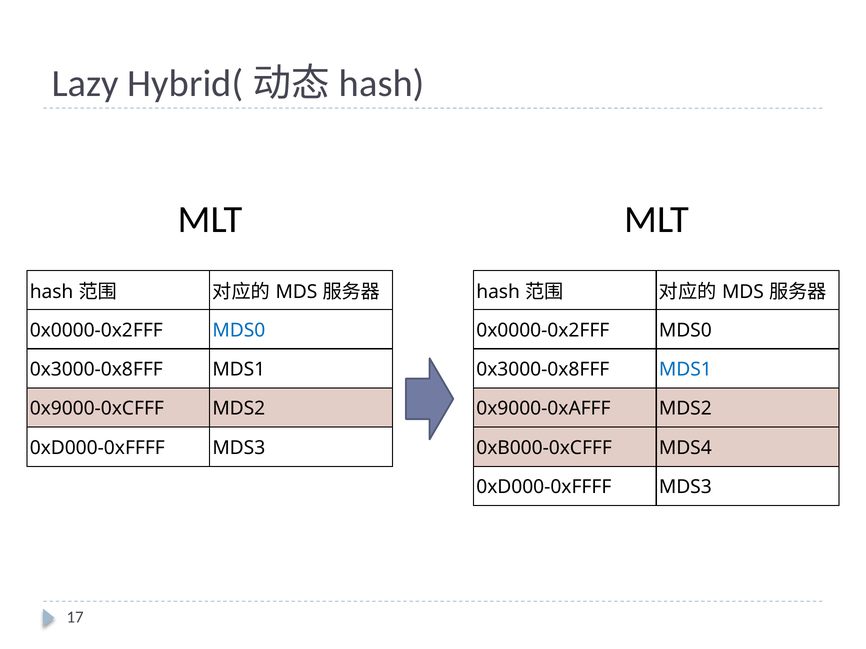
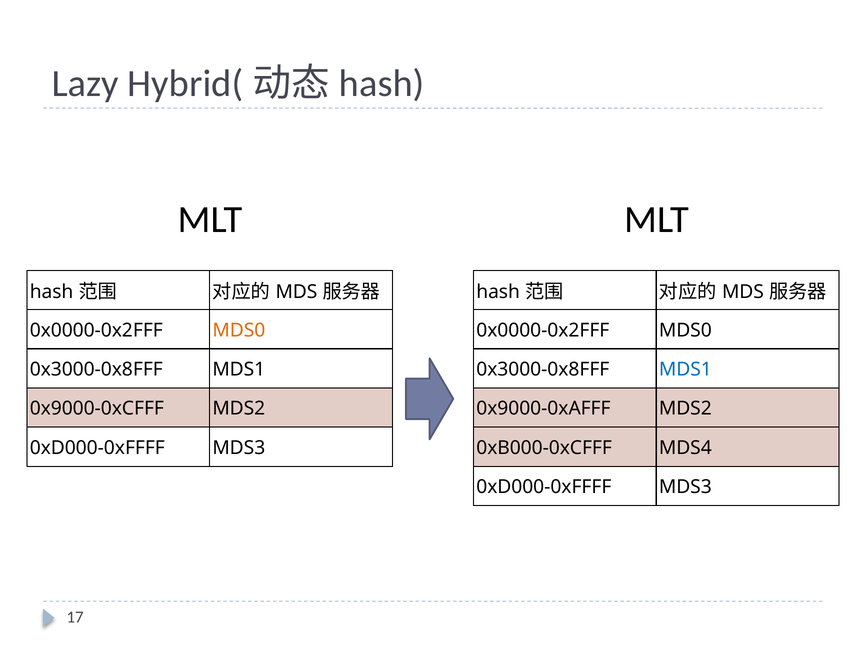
MDS0 at (239, 331) colour: blue -> orange
